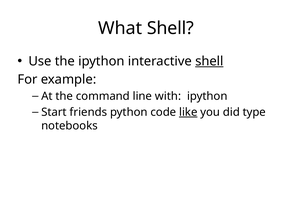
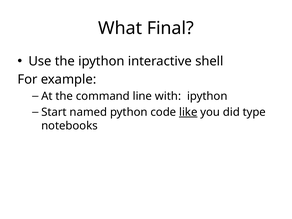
What Shell: Shell -> Final
shell at (209, 61) underline: present -> none
friends: friends -> named
